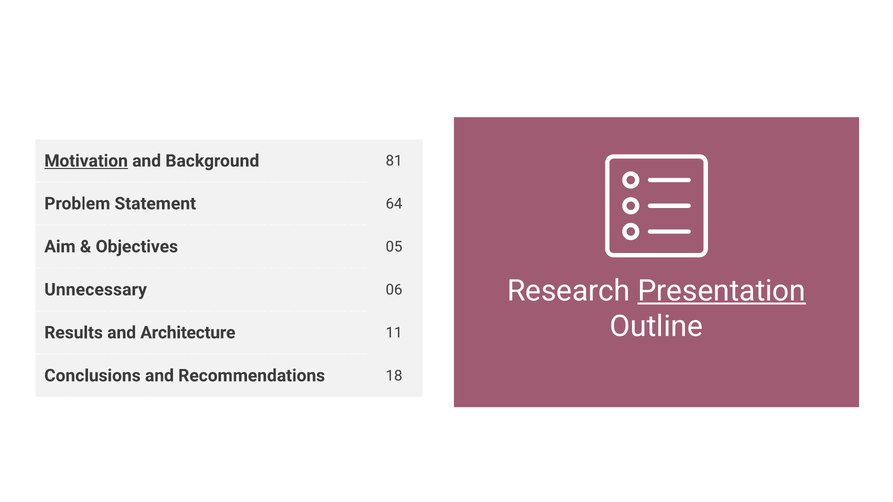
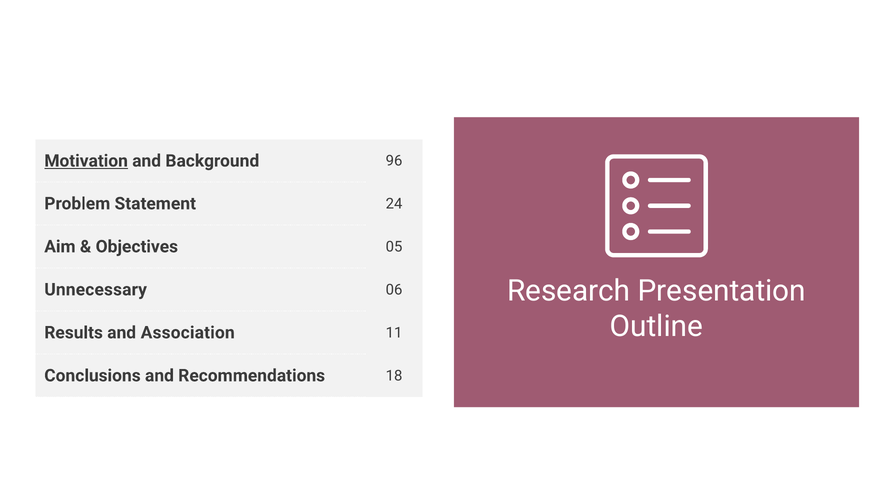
81: 81 -> 96
64: 64 -> 24
Presentation underline: present -> none
Architecture: Architecture -> Association
